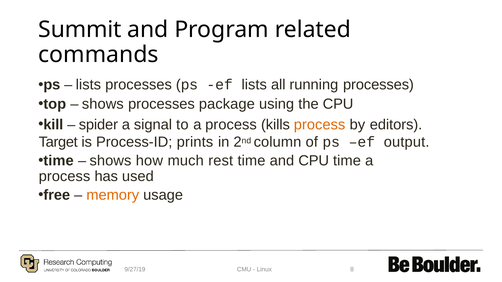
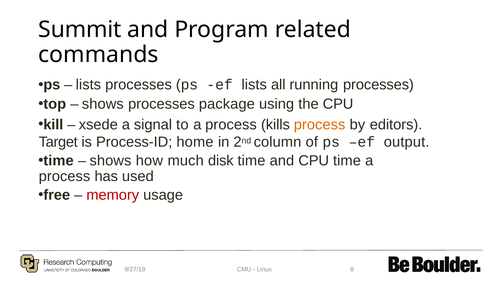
spider: spider -> xsede
prints: prints -> home
rest: rest -> disk
memory colour: orange -> red
